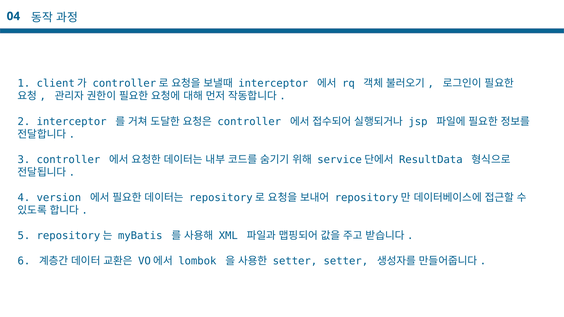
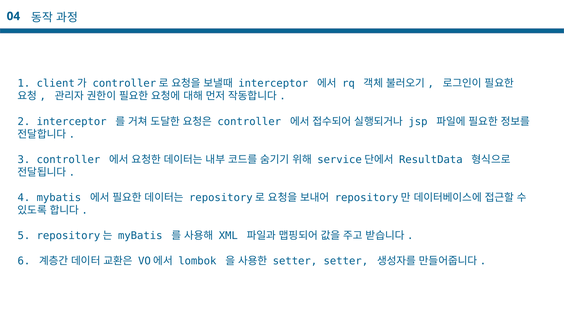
4 version: version -> mybatis
